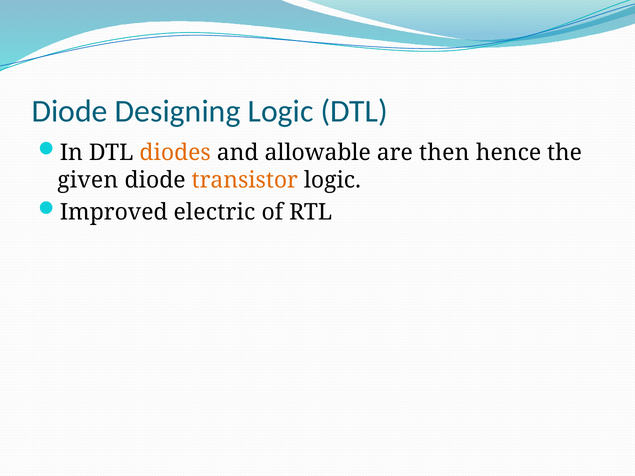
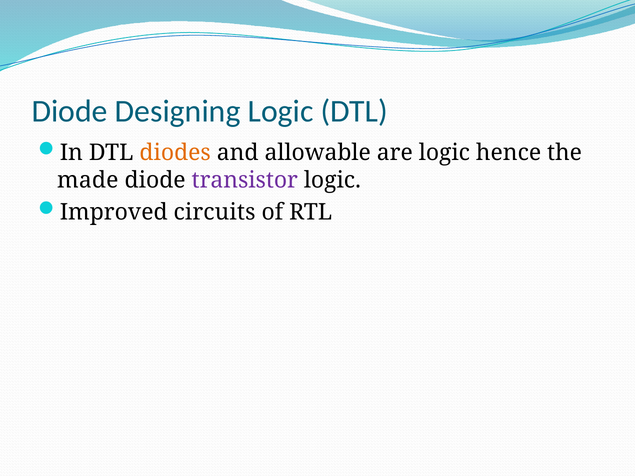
are then: then -> logic
given: given -> made
transistor colour: orange -> purple
electric: electric -> circuits
